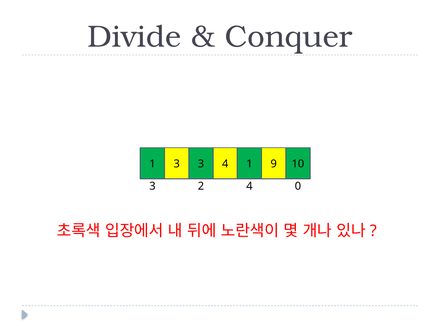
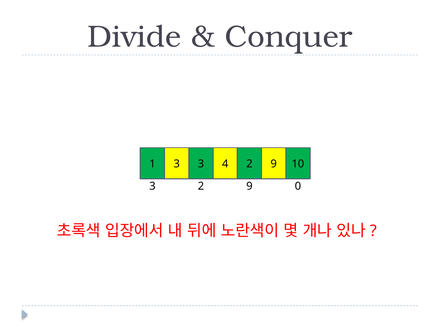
1 3 1: 1 -> 2
2 4: 4 -> 9
